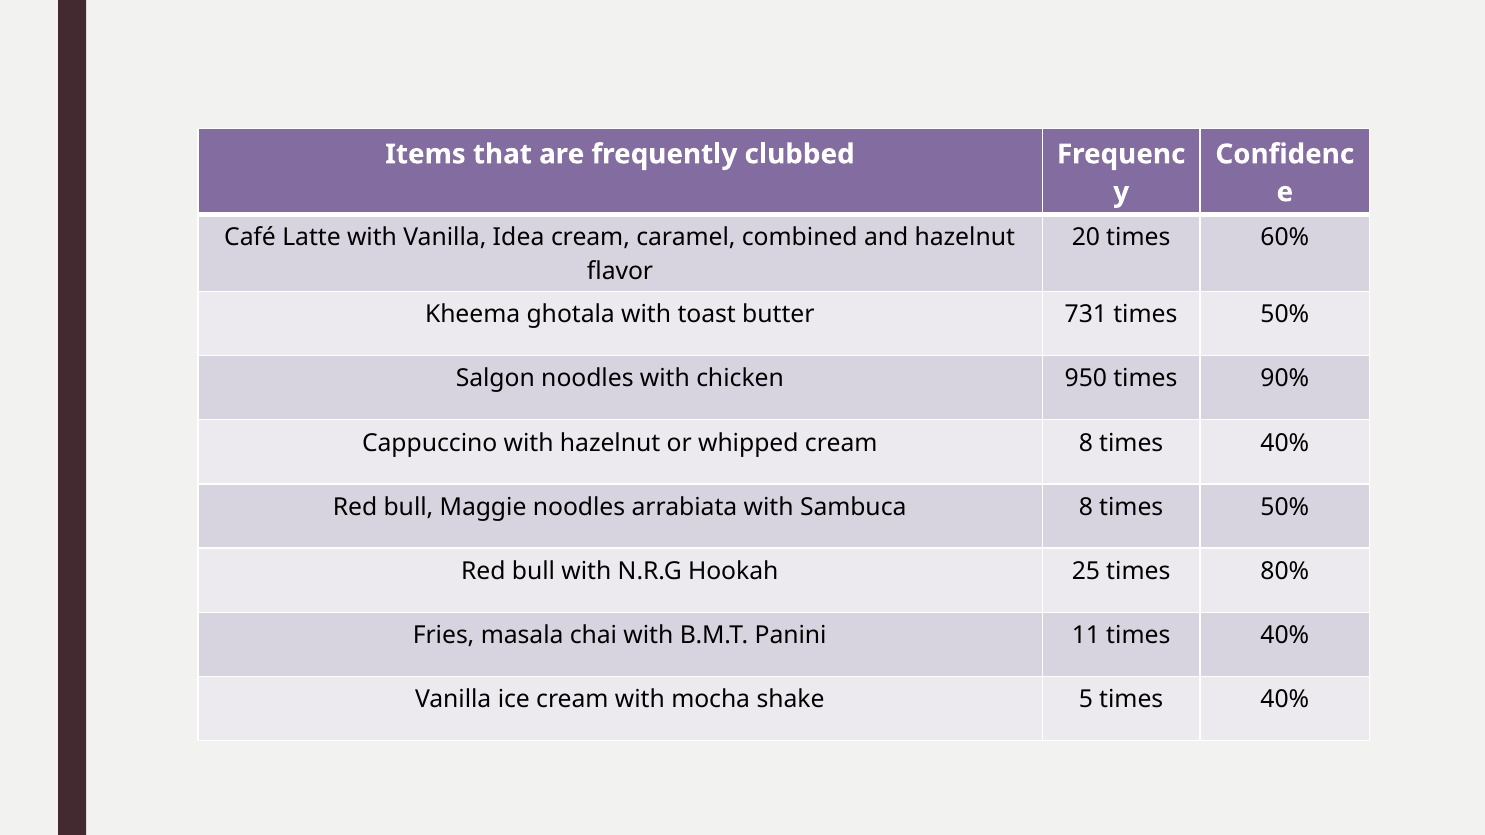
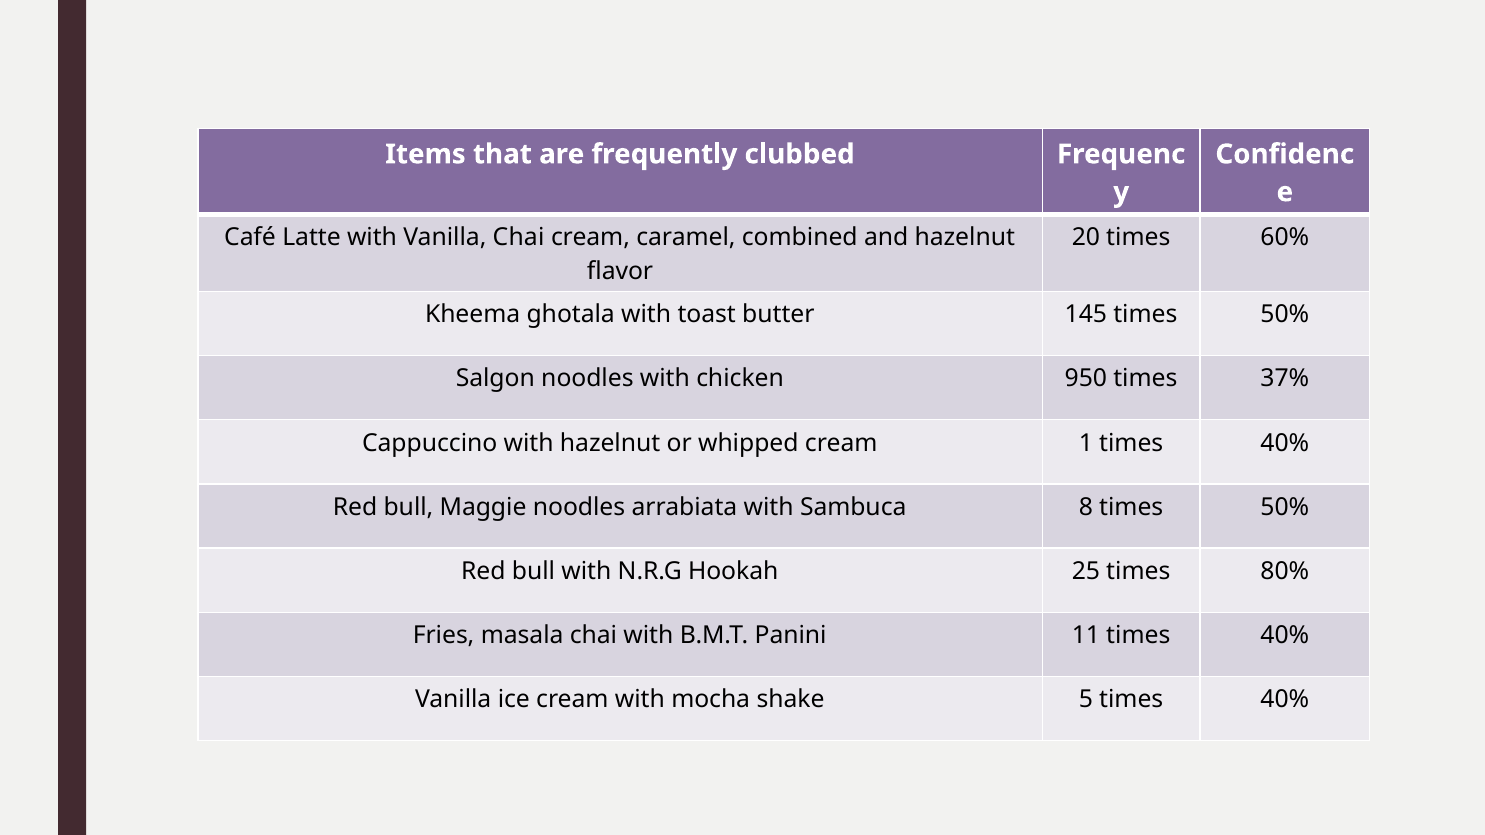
Vanilla Idea: Idea -> Chai
731: 731 -> 145
90%: 90% -> 37%
cream 8: 8 -> 1
